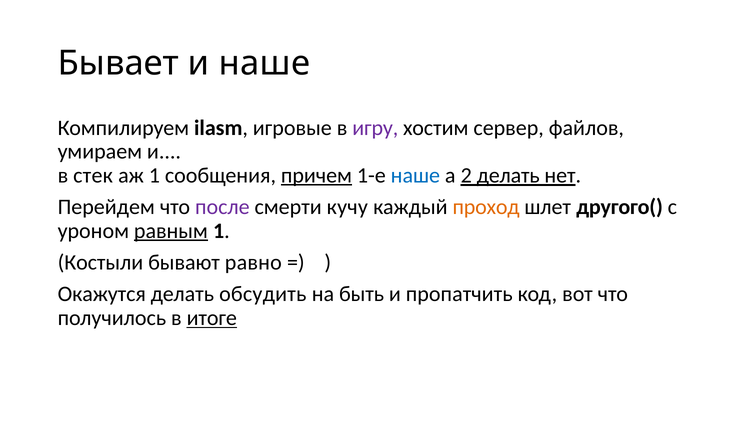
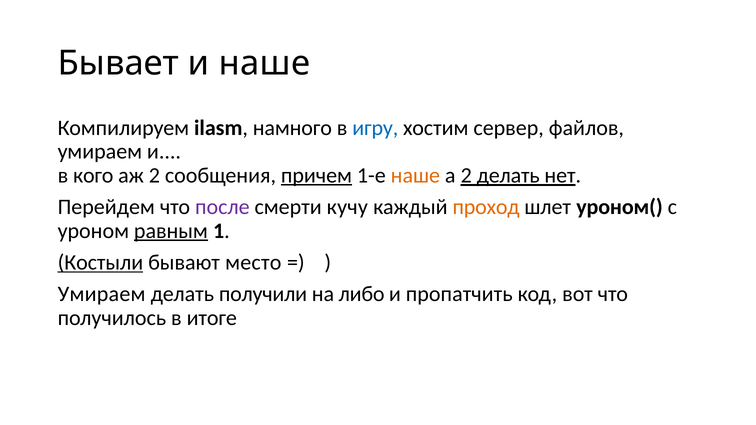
игровые: игровые -> намного
игру colour: purple -> blue
стек: стек -> кого
аж 1: 1 -> 2
наше at (415, 175) colour: blue -> orange
другого(: другого( -> уроном(
Костыли underline: none -> present
равно: равно -> место
Окажутся at (102, 294): Окажутся -> Умираем
обсудить: обсудить -> получили
быть: быть -> либо
итоге underline: present -> none
